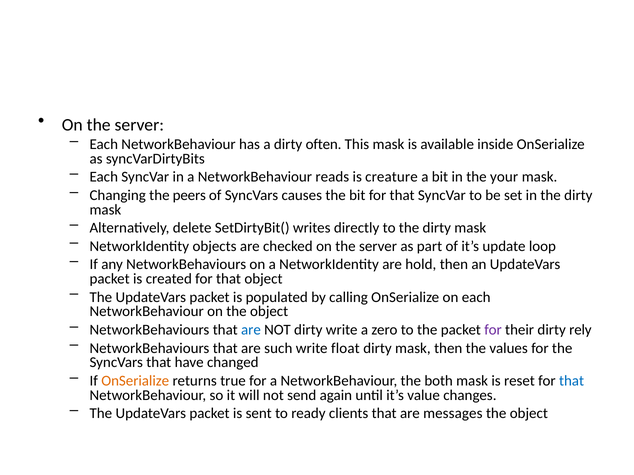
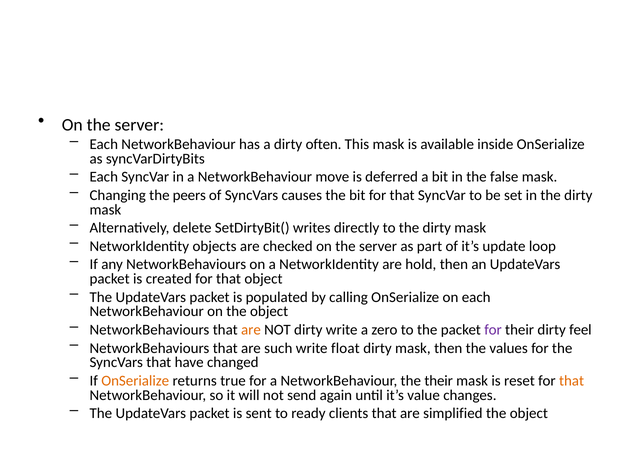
reads: reads -> move
creature: creature -> deferred
your: your -> false
are at (251, 330) colour: blue -> orange
rely: rely -> feel
the both: both -> their
that at (572, 381) colour: blue -> orange
messages: messages -> simplified
